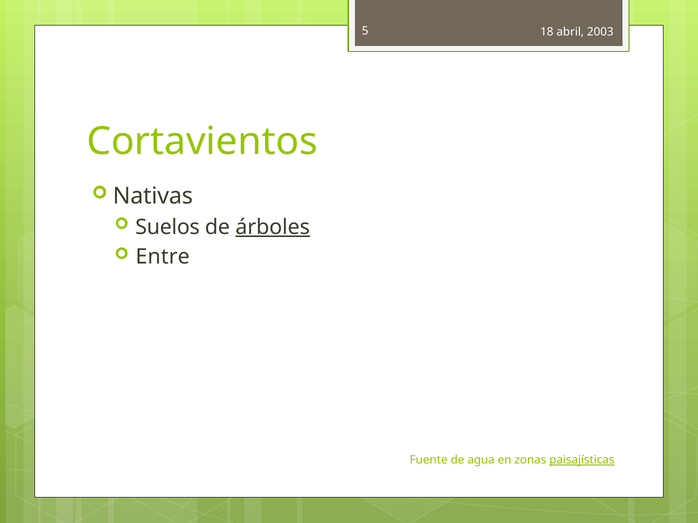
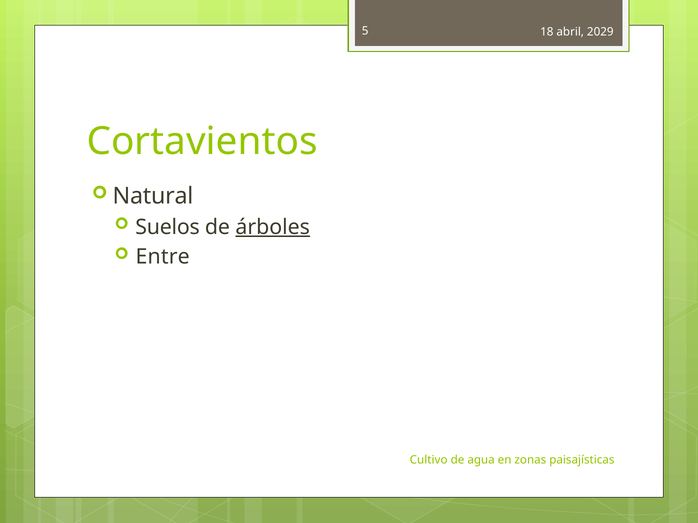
2003: 2003 -> 2029
Nativas: Nativas -> Natural
Fuente: Fuente -> Cultivo
paisajísticas underline: present -> none
